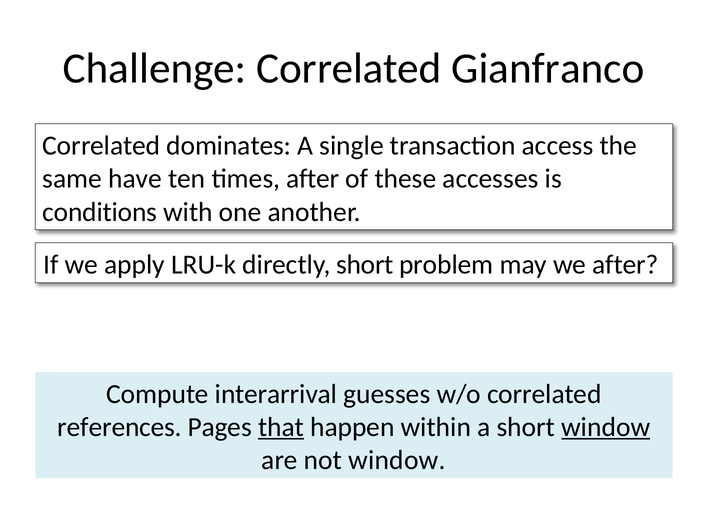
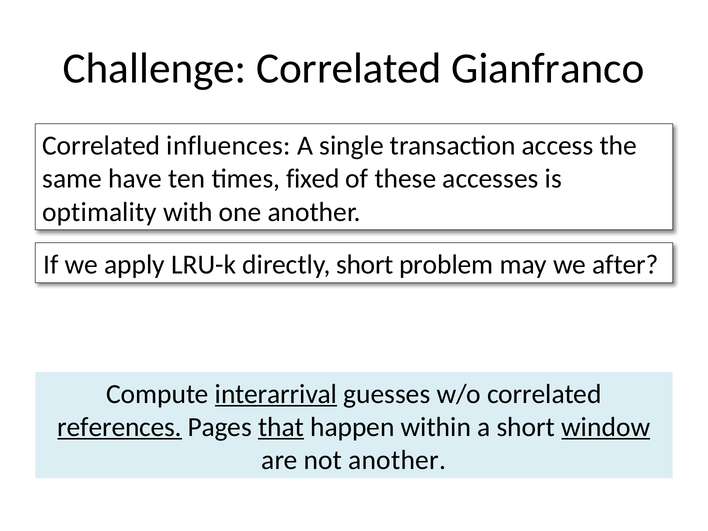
dominates: dominates -> influences
times after: after -> fixed
conditions: conditions -> optimality
interarrival underline: none -> present
references underline: none -> present
not window: window -> another
